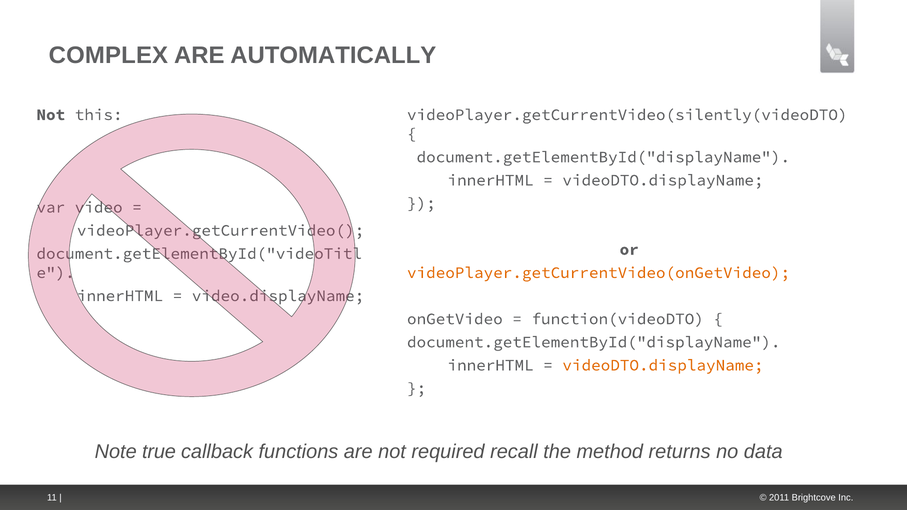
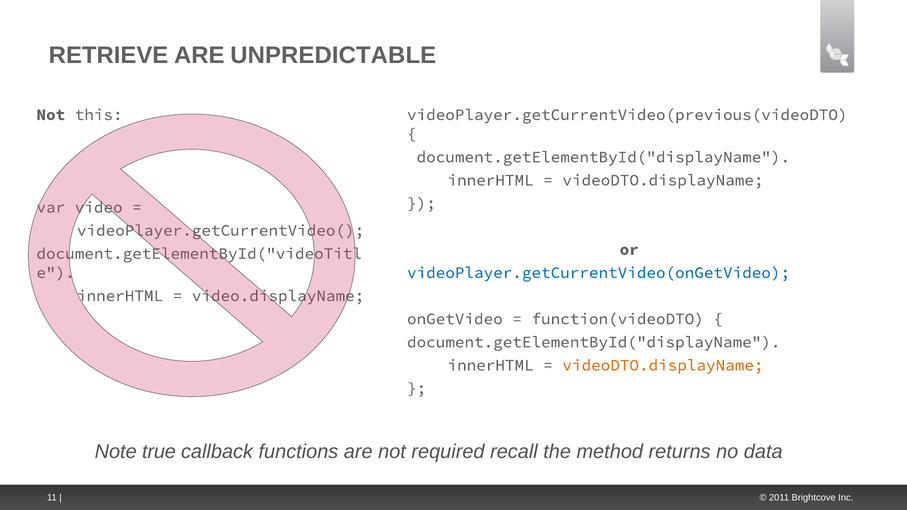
COMPLEX: COMPLEX -> RETRIEVE
AUTOMATICALLY: AUTOMATICALLY -> UNPREDICTABLE
videoPlayer.getCurrentVideo(silently(videoDTO: videoPlayer.getCurrentVideo(silently(videoDTO -> videoPlayer.getCurrentVideo(previous(videoDTO
videoPlayer.getCurrentVideo(onGetVideo colour: orange -> blue
